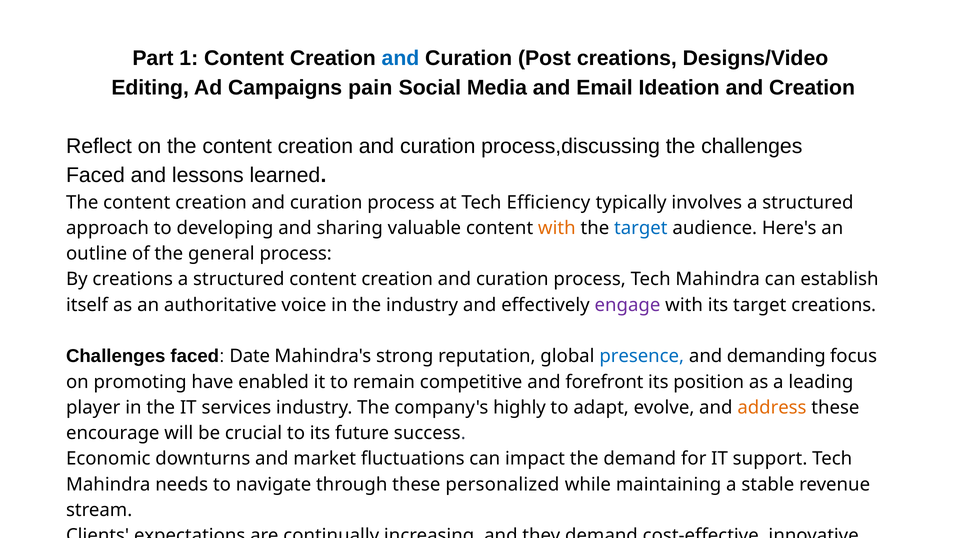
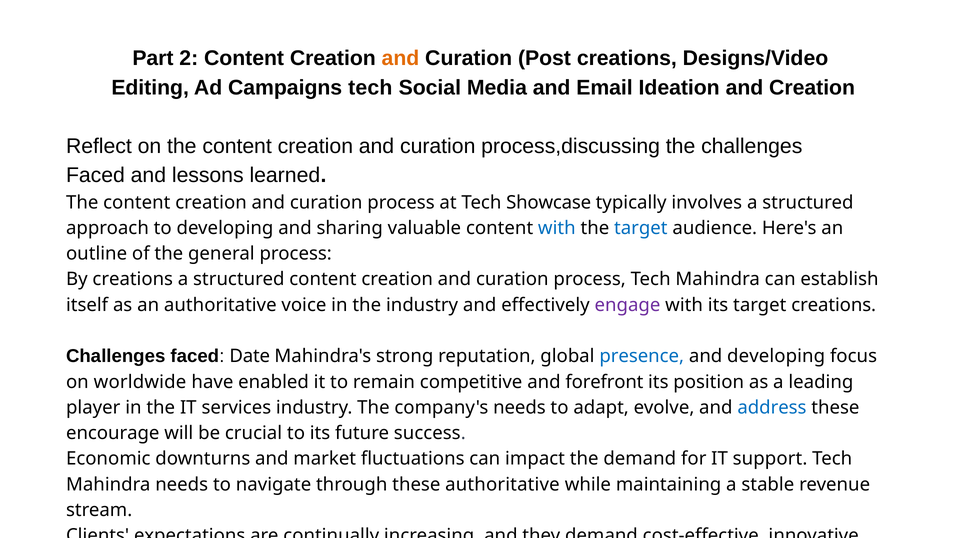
1: 1 -> 2
and at (400, 58) colour: blue -> orange
Campaigns pain: pain -> tech
Efficiency: Efficiency -> Showcase
with at (557, 228) colour: orange -> blue
and demanding: demanding -> developing
promoting: promoting -> worldwide
company's highly: highly -> needs
address colour: orange -> blue
these personalized: personalized -> authoritative
